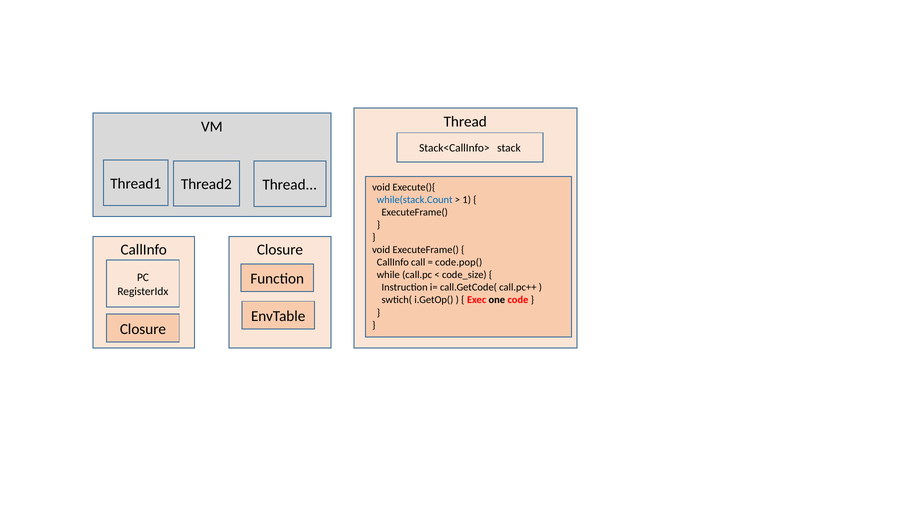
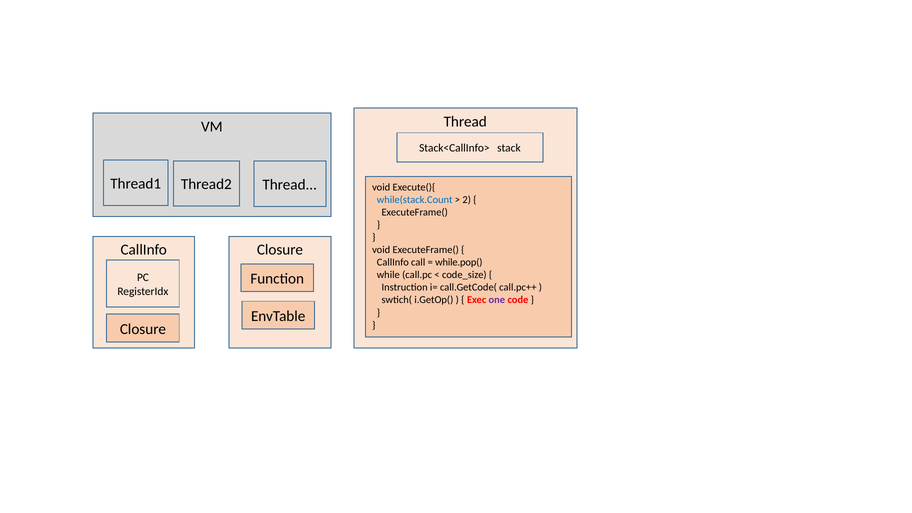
1: 1 -> 2
code.pop(: code.pop( -> while.pop(
one colour: black -> purple
